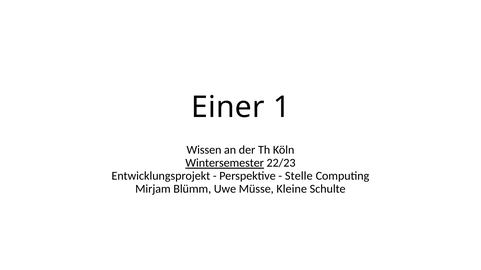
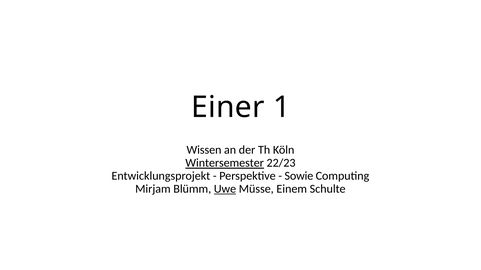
Stelle: Stelle -> Sowie
Uwe underline: none -> present
Kleine: Kleine -> Einem
